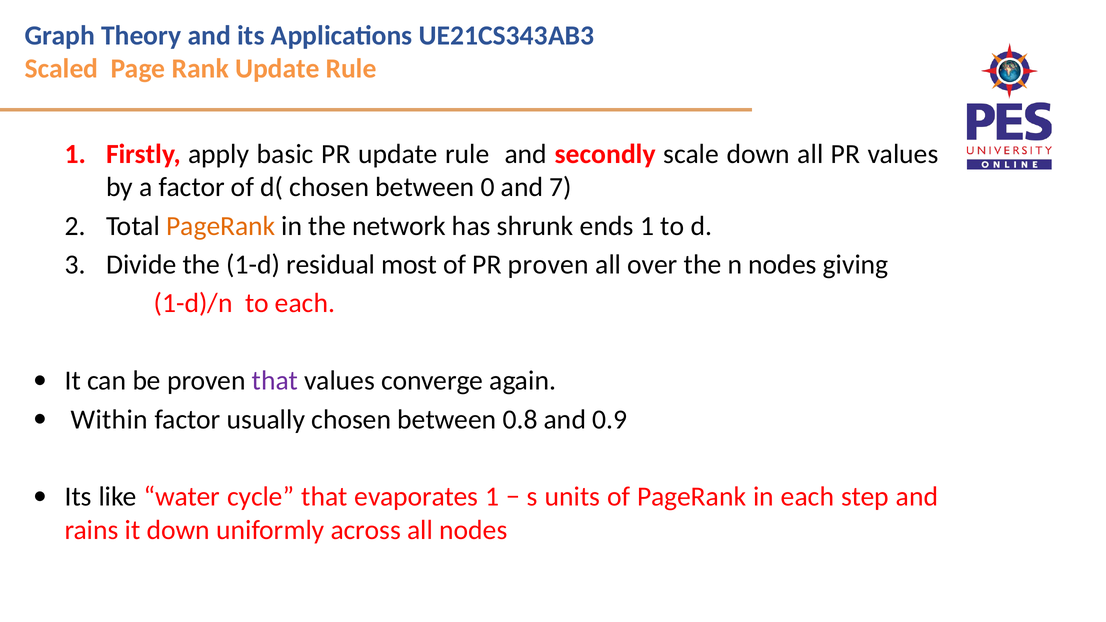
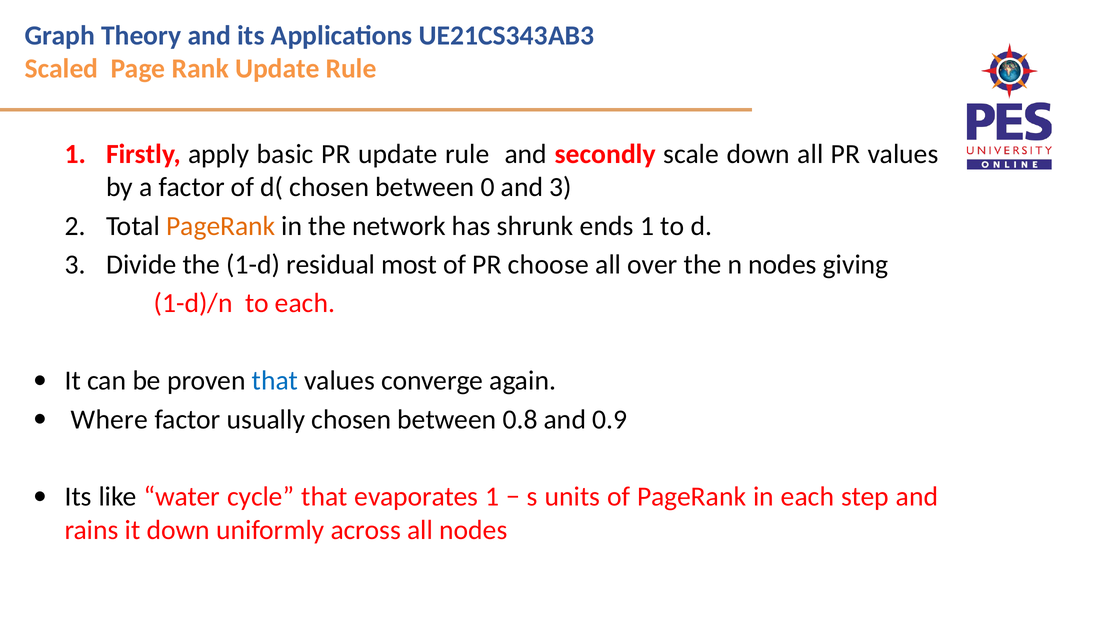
and 7: 7 -> 3
PR proven: proven -> choose
that at (275, 381) colour: purple -> blue
Within: Within -> Where
